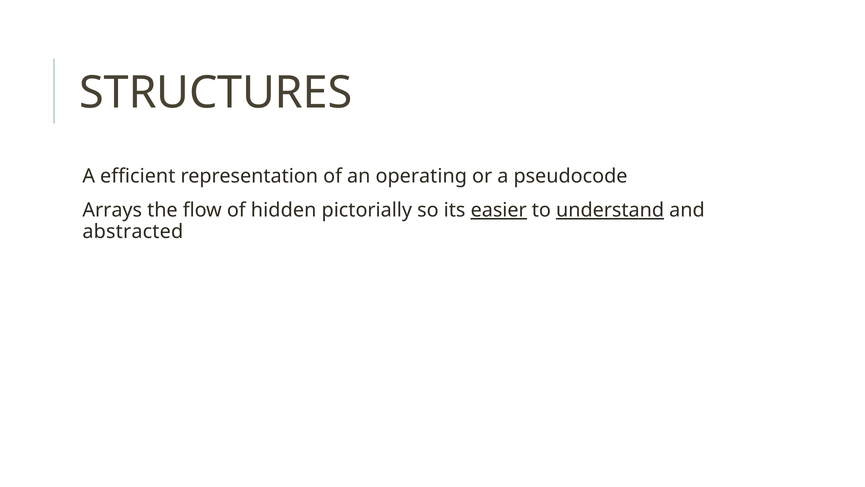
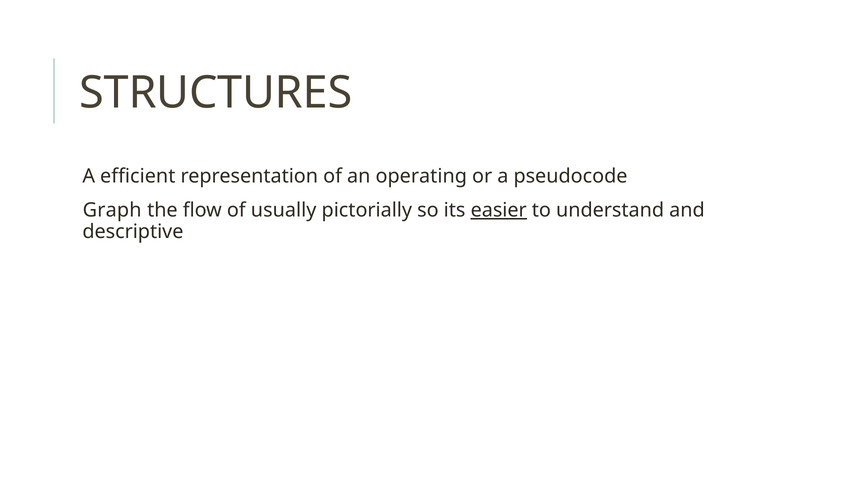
Arrays: Arrays -> Graph
hidden: hidden -> usually
understand underline: present -> none
abstracted: abstracted -> descriptive
